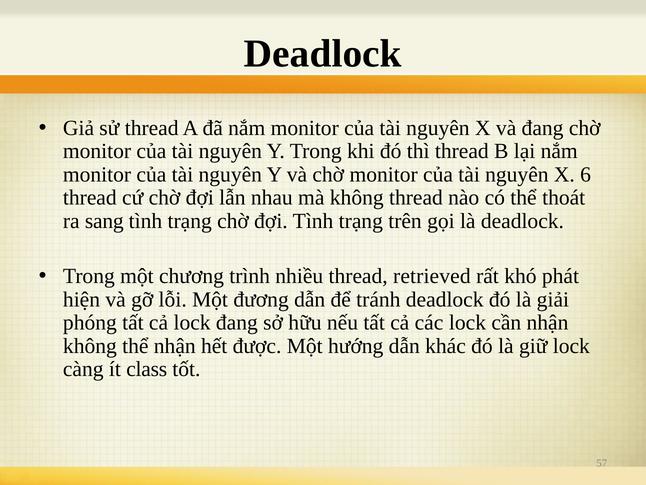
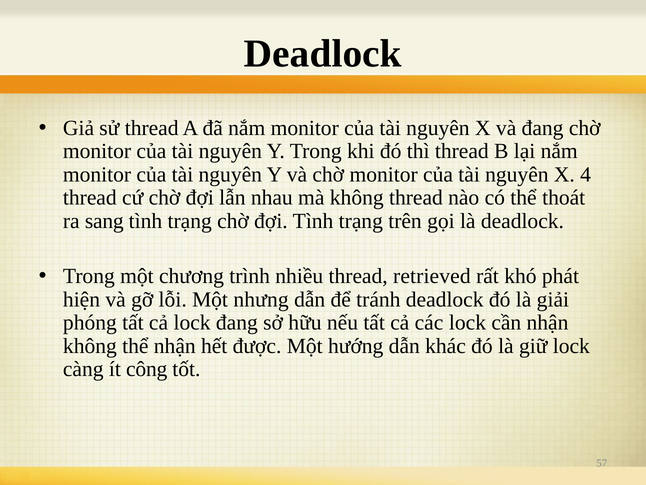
6: 6 -> 4
đương: đương -> nhưng
class: class -> công
